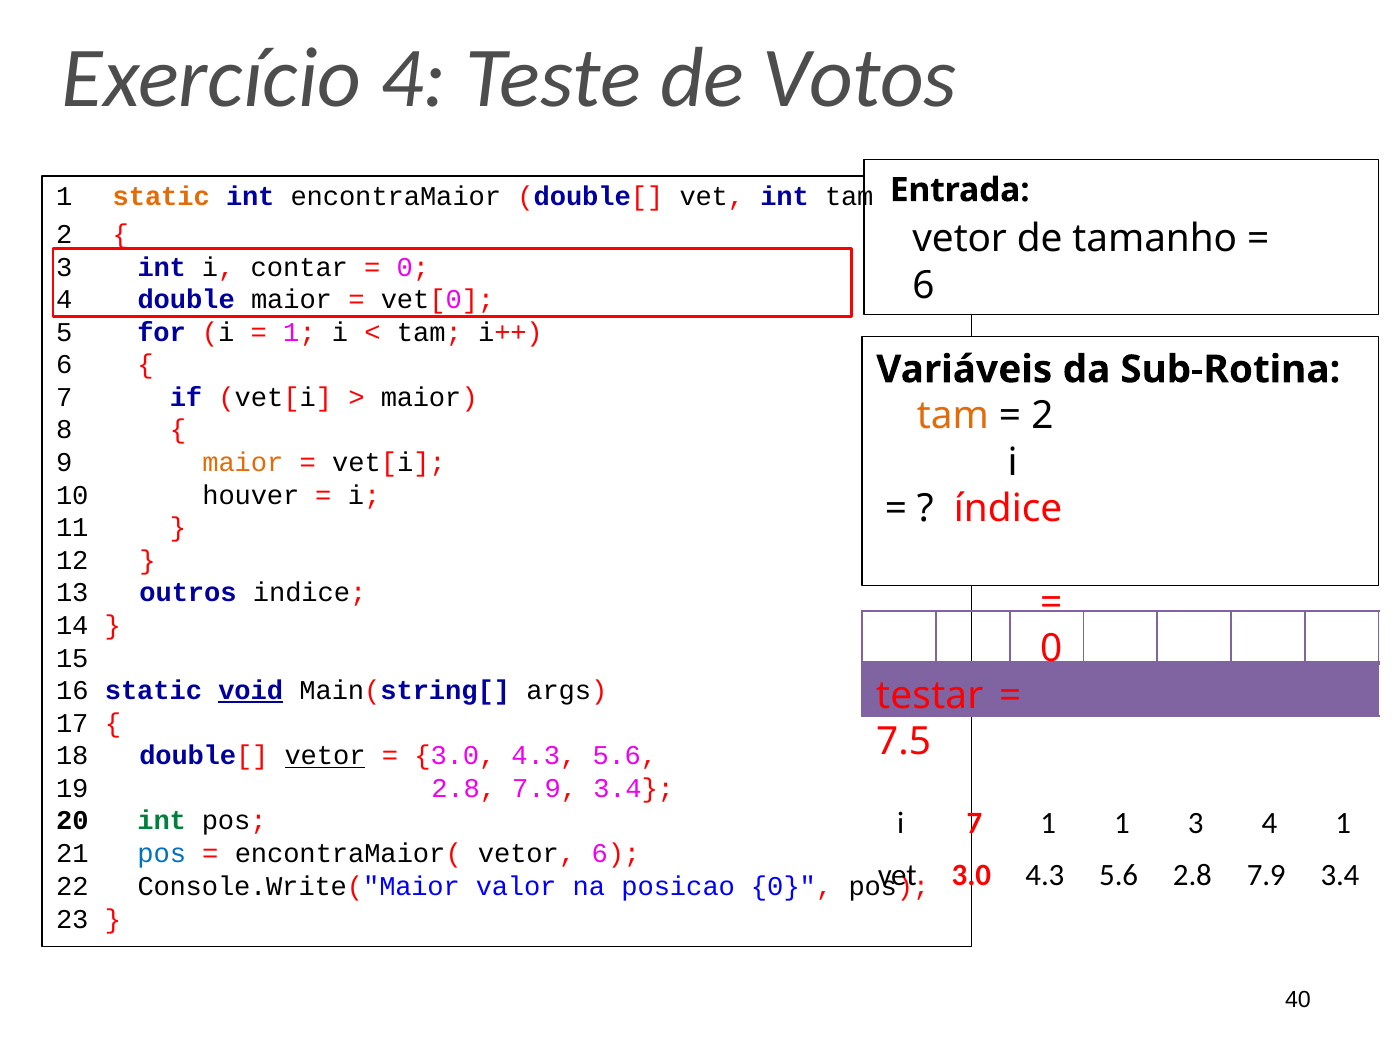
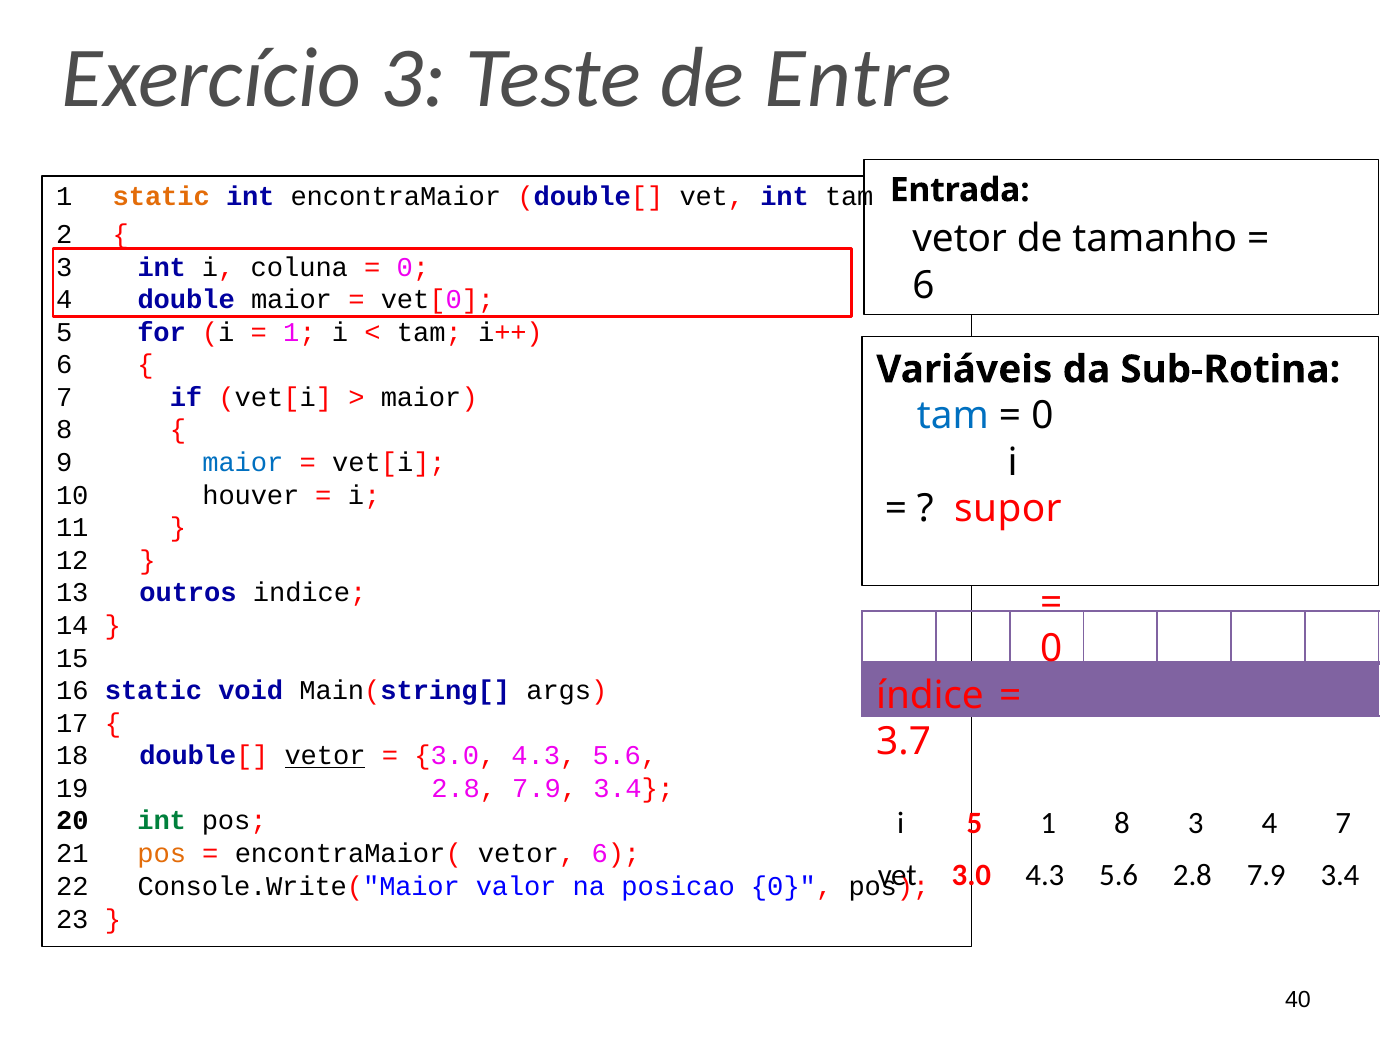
Exercício 4: 4 -> 3
Votos: Votos -> Entre
contar: contar -> coluna
tam at (953, 416) colour: orange -> blue
2 at (1042, 416): 2 -> 0
maior at (243, 462) colour: orange -> blue
índice: índice -> supor
void underline: present -> none
testar: testar -> índice
7.5: 7.5 -> 3.7
i 7: 7 -> 5
1 1: 1 -> 8
4 1: 1 -> 7
pos at (162, 853) colour: blue -> orange
